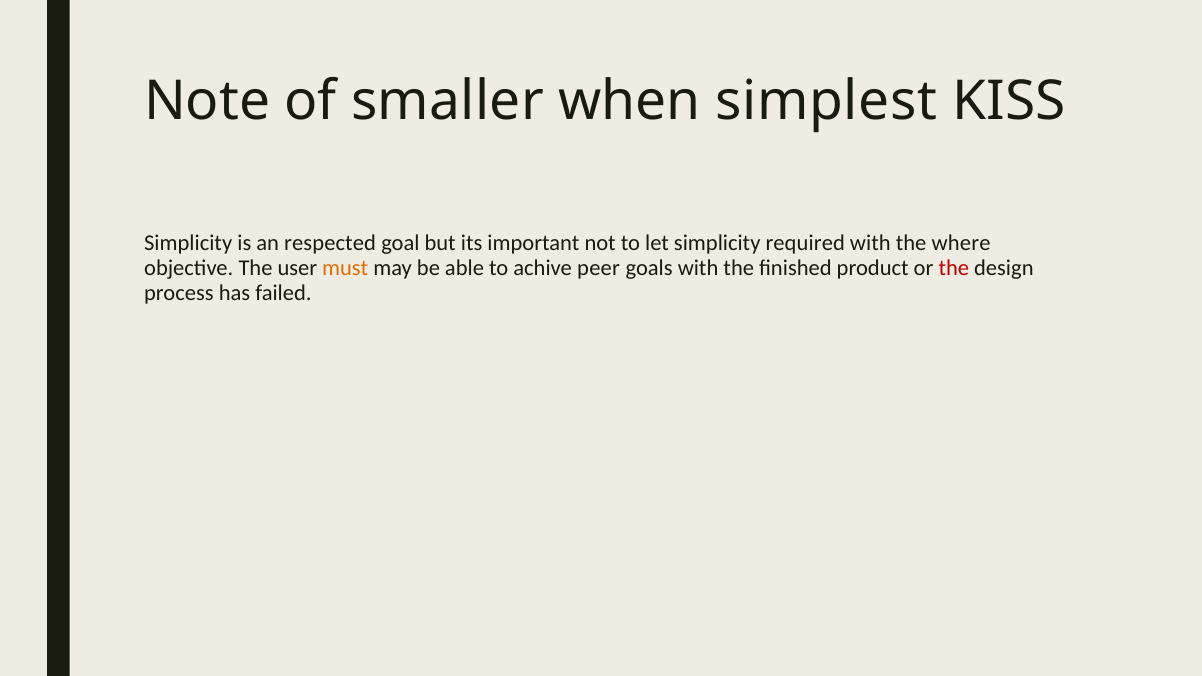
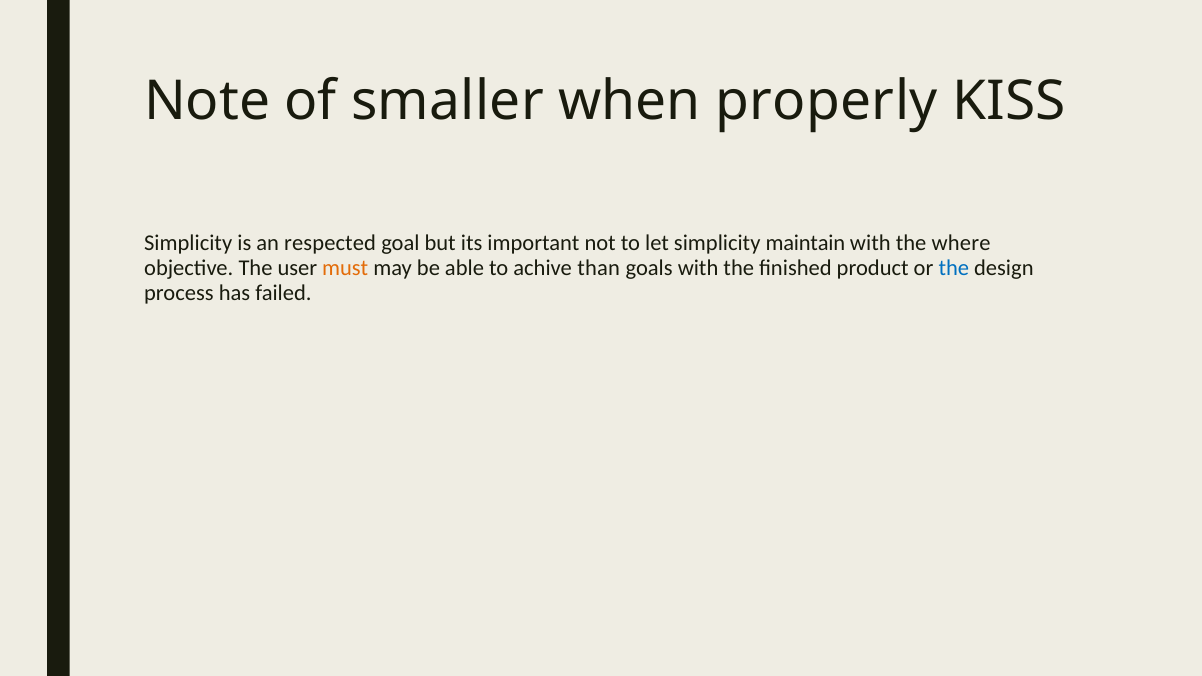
simplest: simplest -> properly
required: required -> maintain
peer: peer -> than
the at (954, 268) colour: red -> blue
